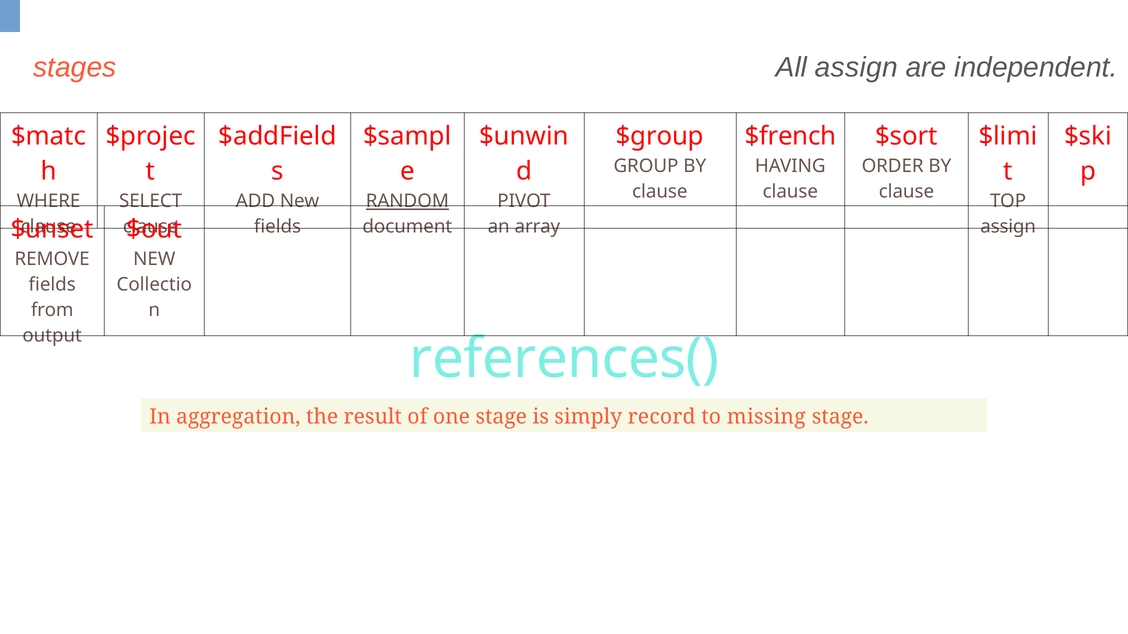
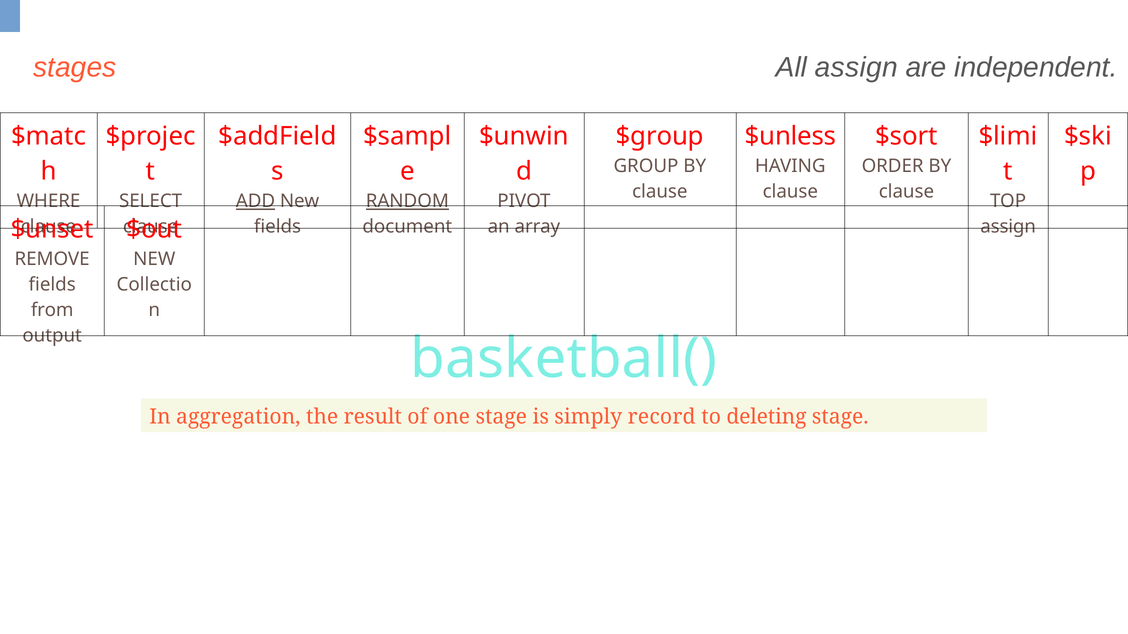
$french: $french -> $unless
ADD underline: none -> present
references(: references( -> basketball(
missing: missing -> deleting
